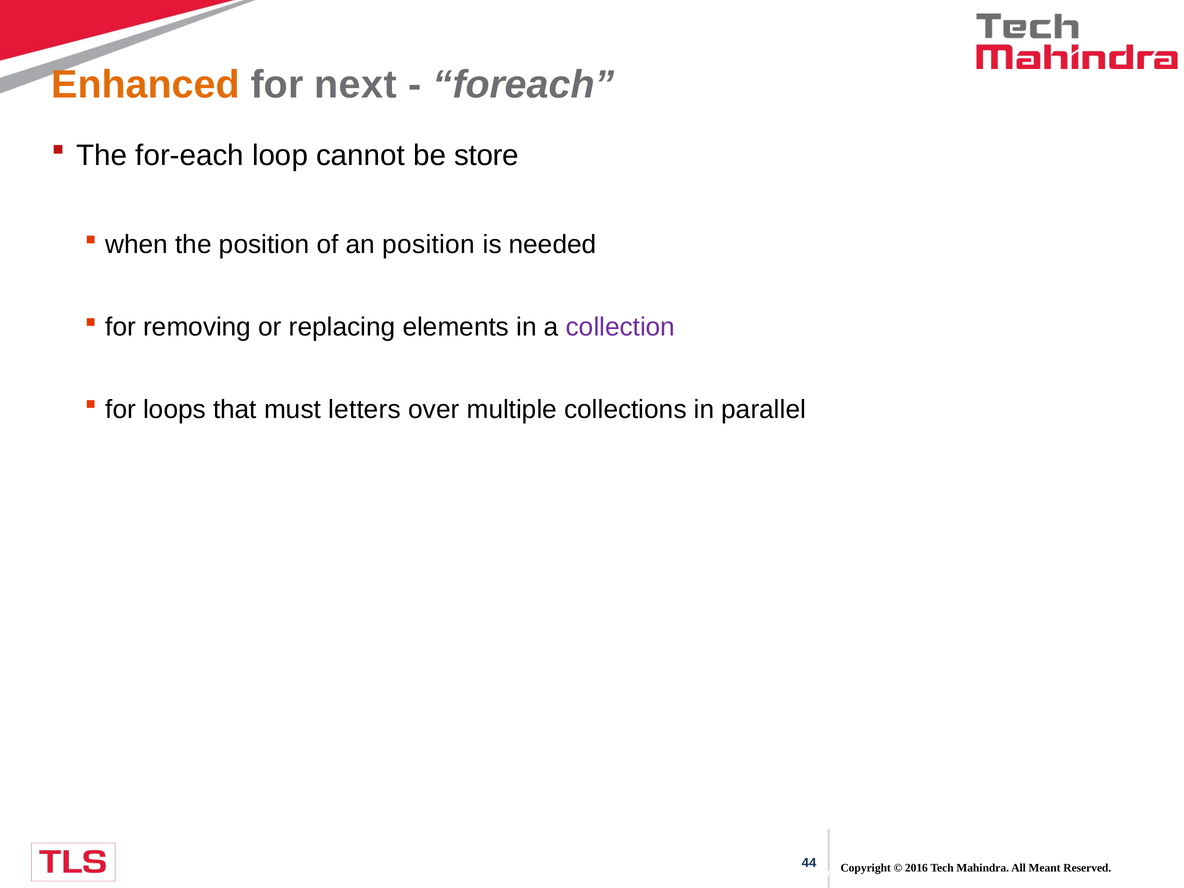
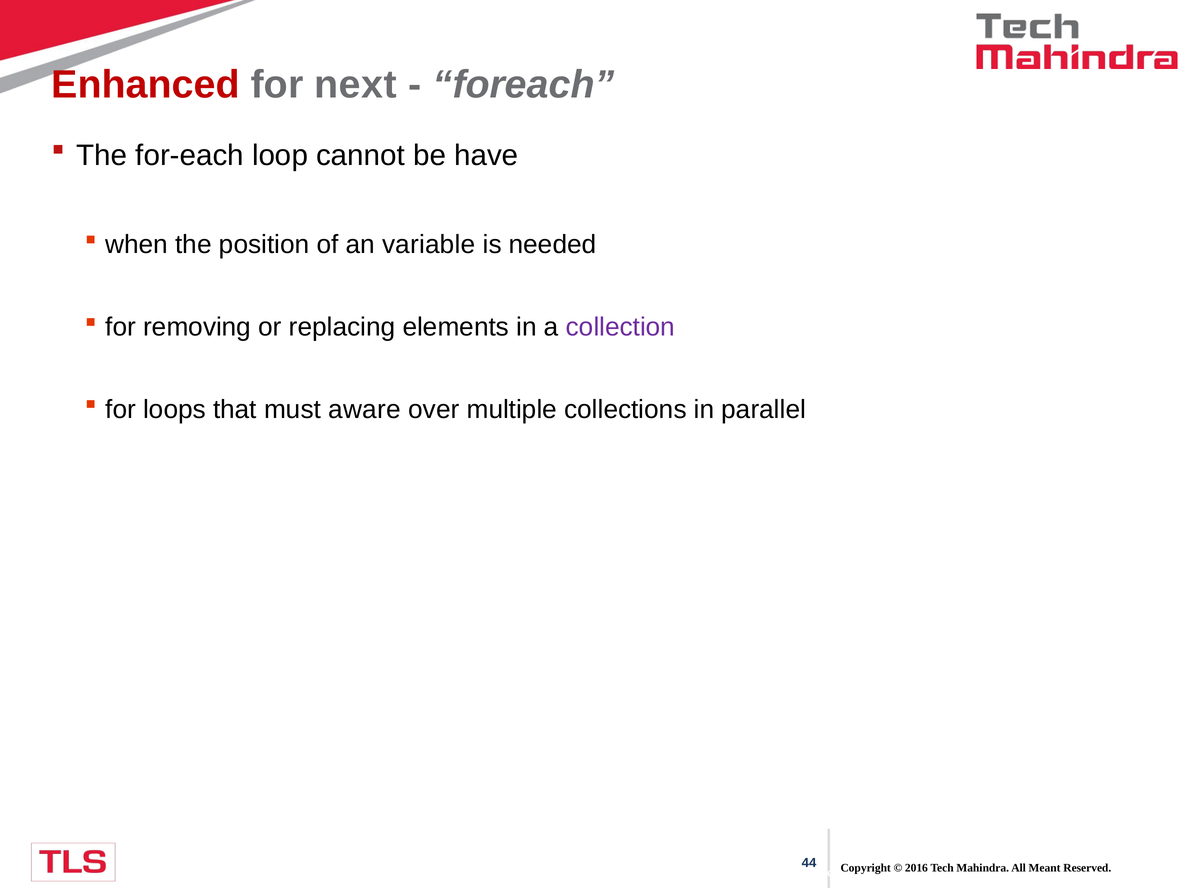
Enhanced colour: orange -> red
store: store -> have
an position: position -> variable
letters: letters -> aware
